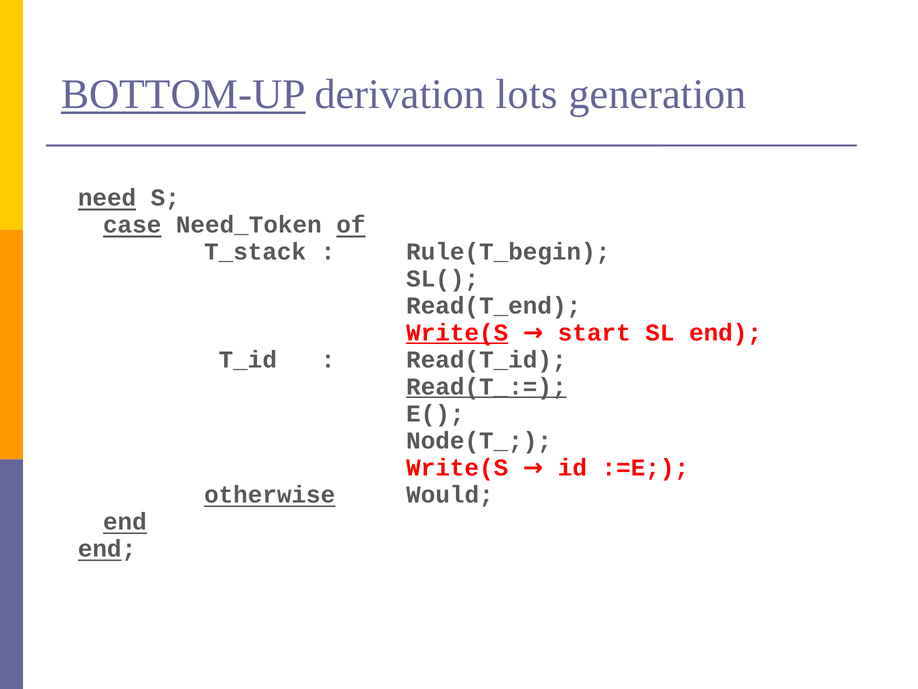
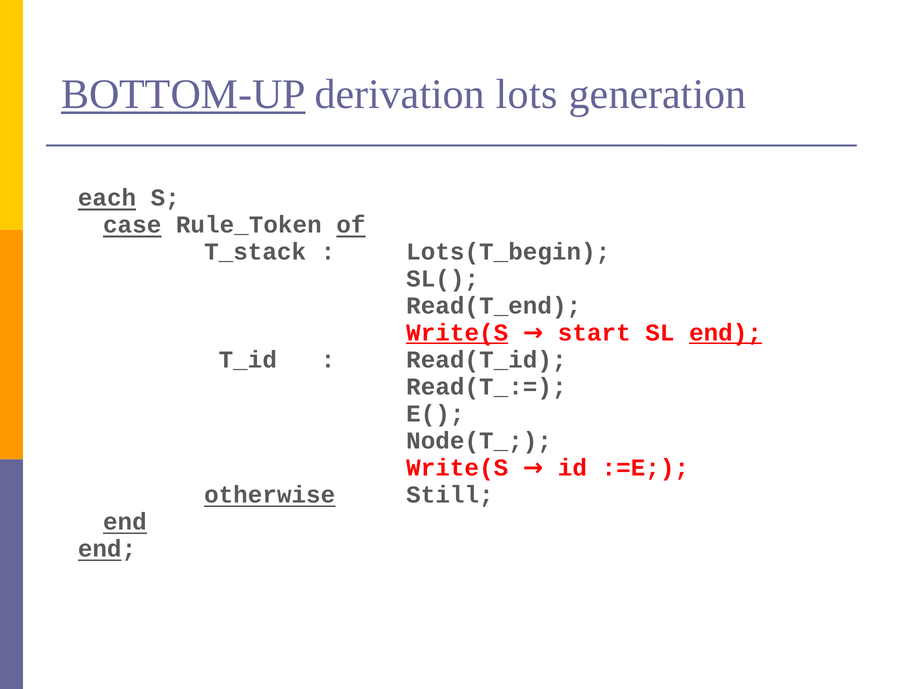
need: need -> each
Need_Token: Need_Token -> Rule_Token
Rule(T_begin: Rule(T_begin -> Lots(T_begin
end at (726, 333) underline: none -> present
Read(T_:= underline: present -> none
Would: Would -> Still
